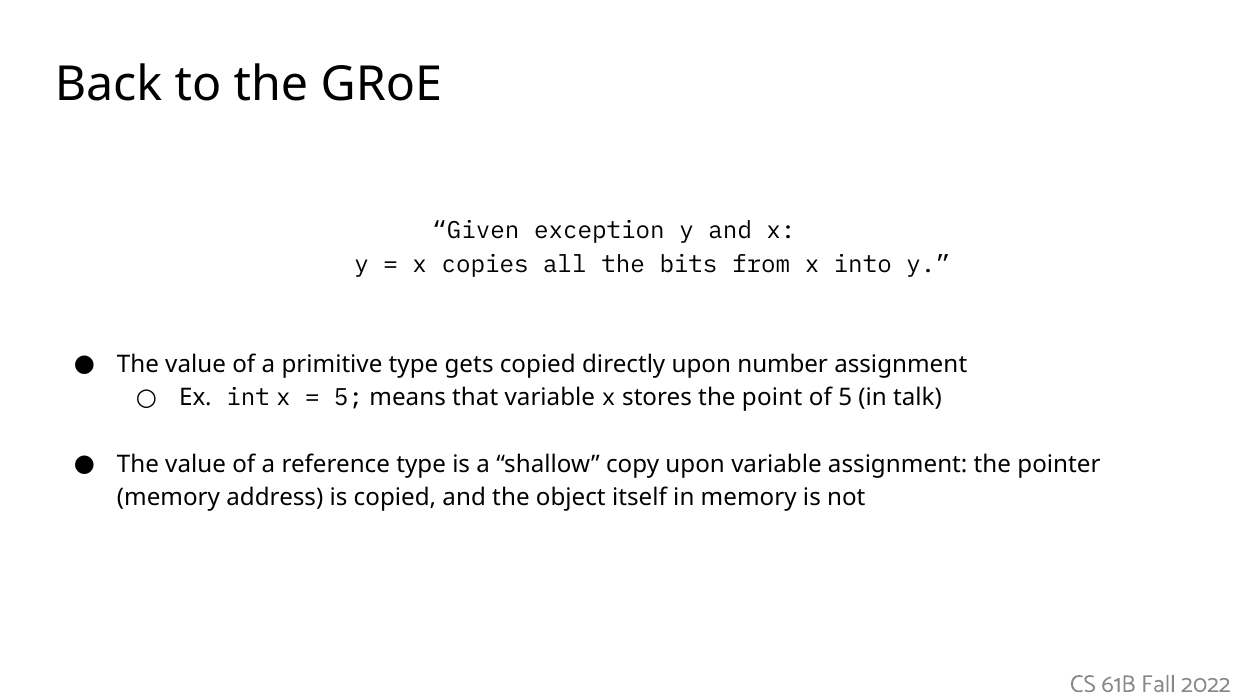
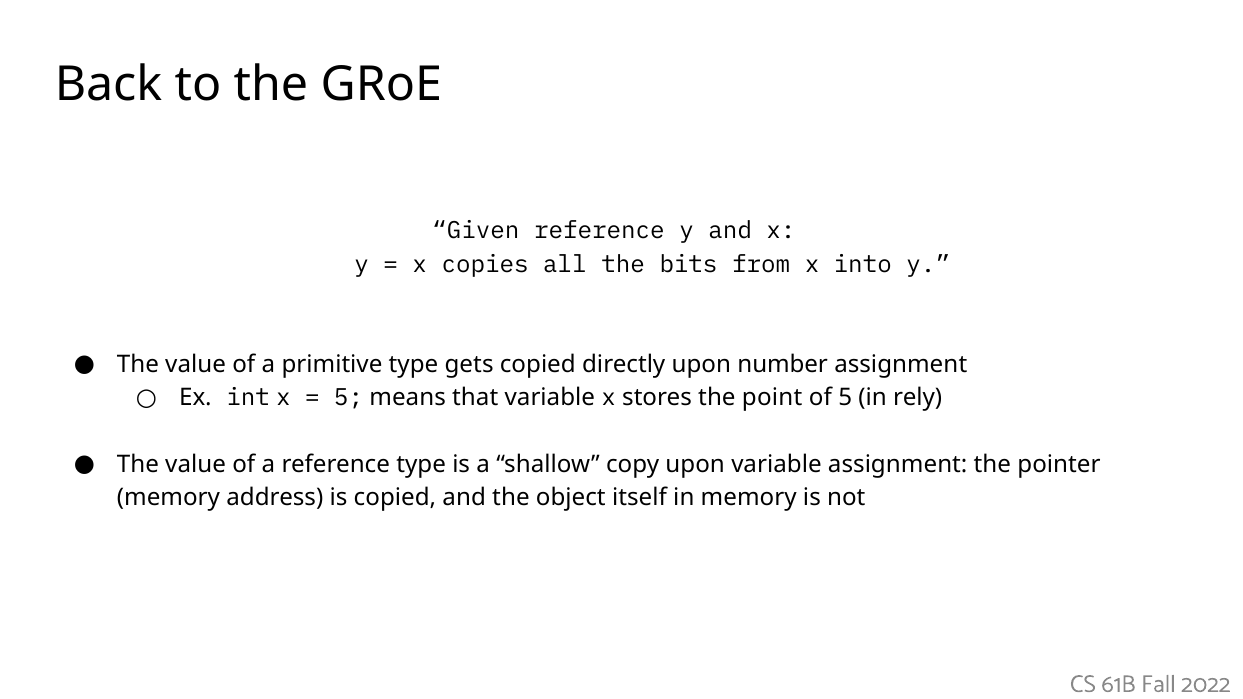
Given exception: exception -> reference
talk: talk -> rely
